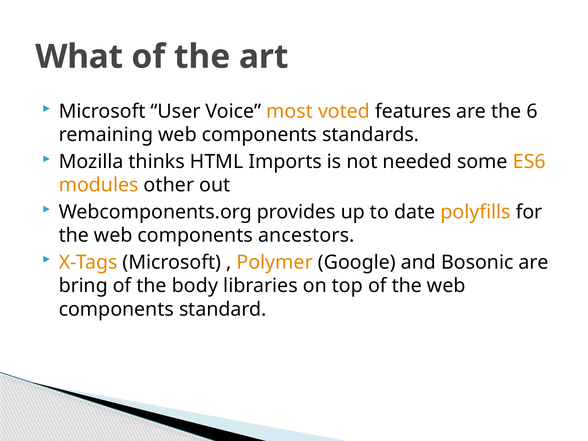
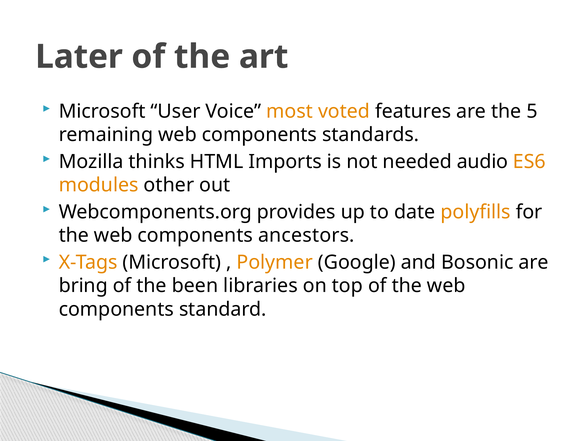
What: What -> Later
6: 6 -> 5
some: some -> audio
body: body -> been
